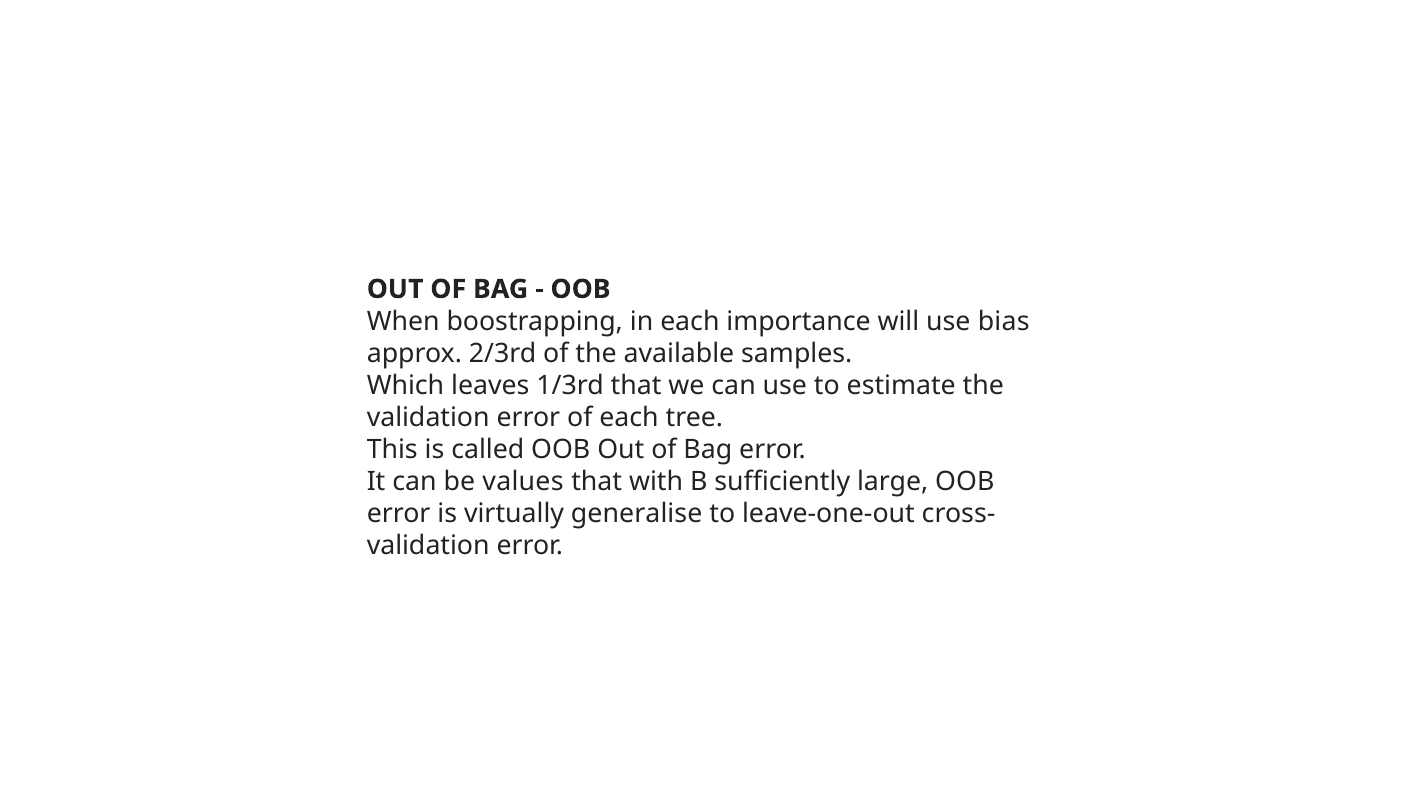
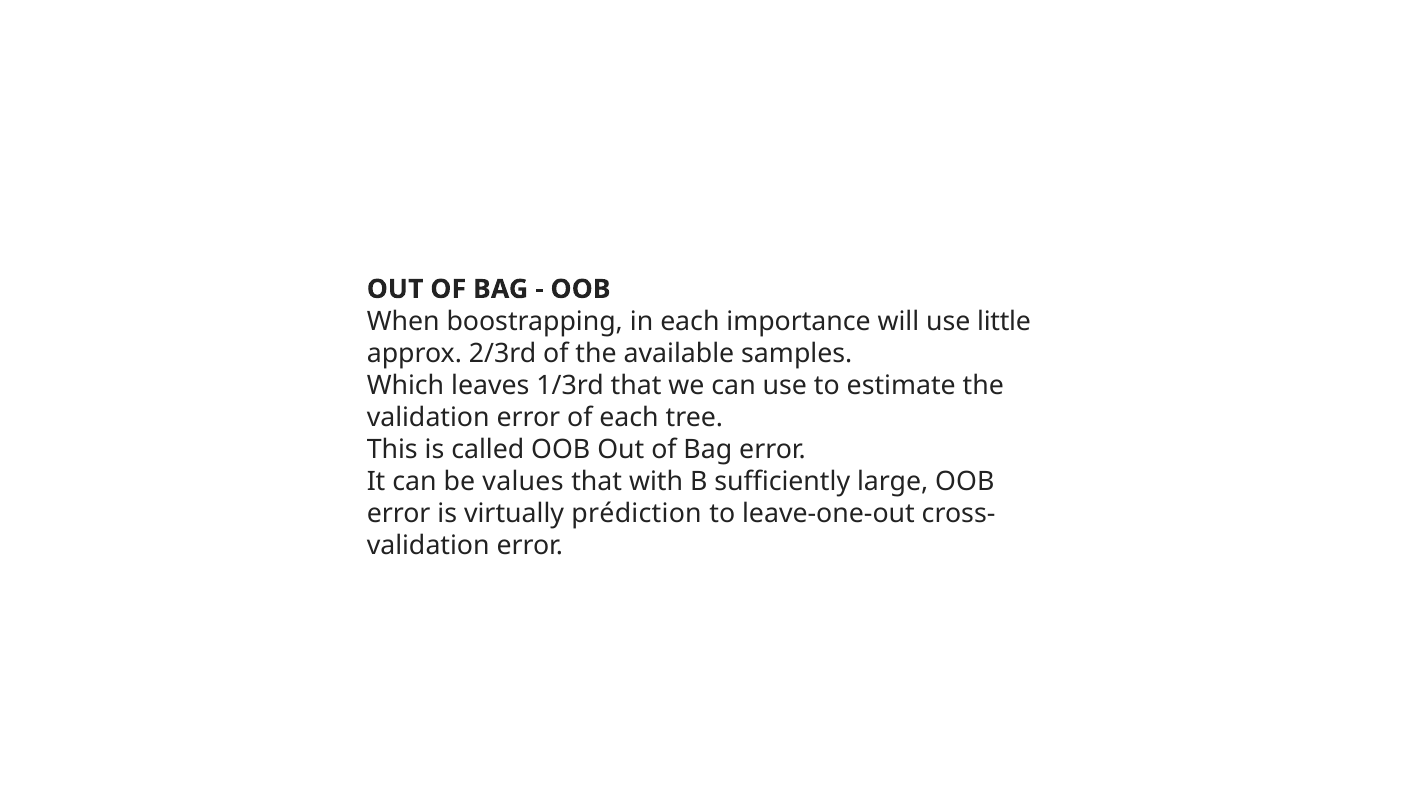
bias: bias -> little
generalise: generalise -> prédiction
